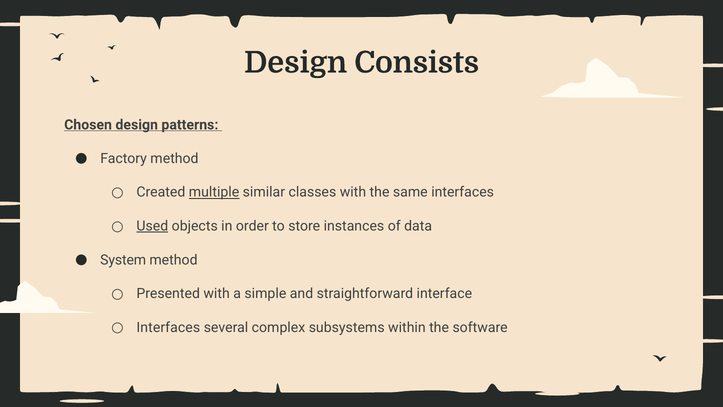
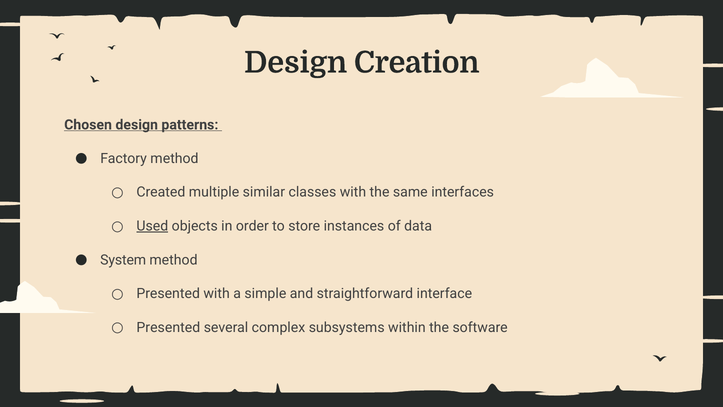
Consists: Consists -> Creation
multiple underline: present -> none
Interfaces at (168, 327): Interfaces -> Presented
